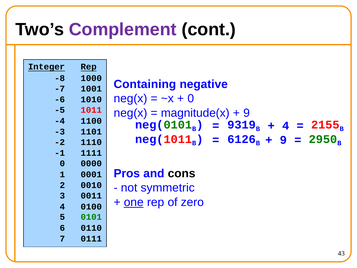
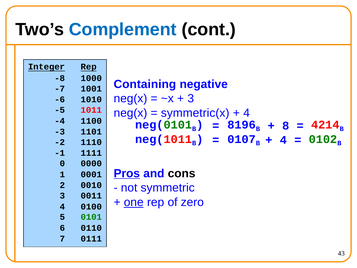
Complement colour: purple -> blue
0 at (191, 99): 0 -> 3
magnitude(x: magnitude(x -> symmetric(x
9 at (247, 113): 9 -> 4
9319: 9319 -> 8196
4 at (286, 126): 4 -> 8
2155: 2155 -> 4214
6126: 6126 -> 0107
9 at (283, 140): 9 -> 4
2950: 2950 -> 0102
Pros underline: none -> present
